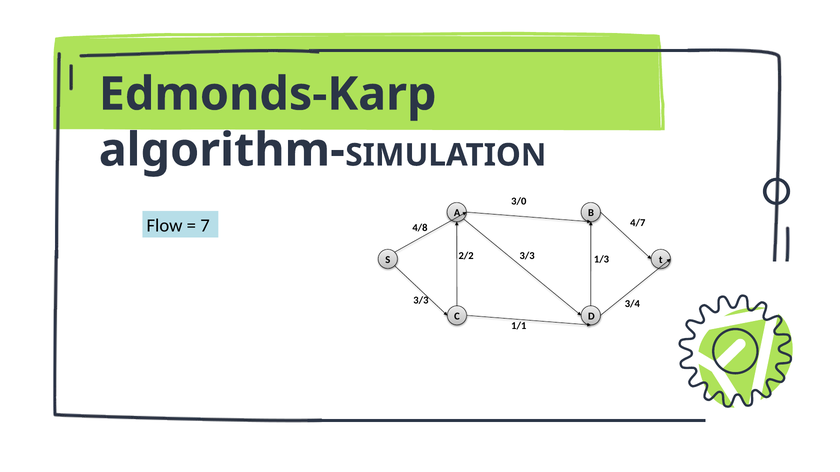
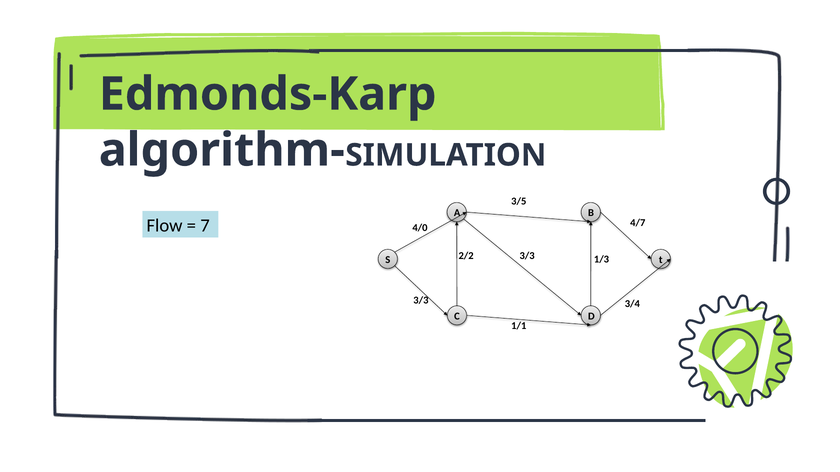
3/0: 3/0 -> 3/5
4/8: 4/8 -> 4/0
